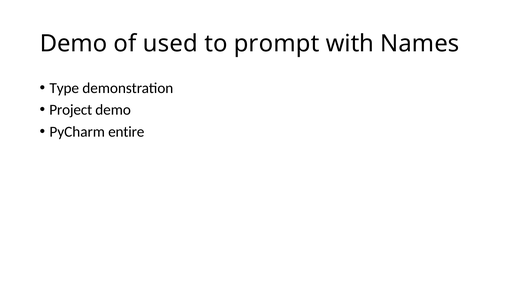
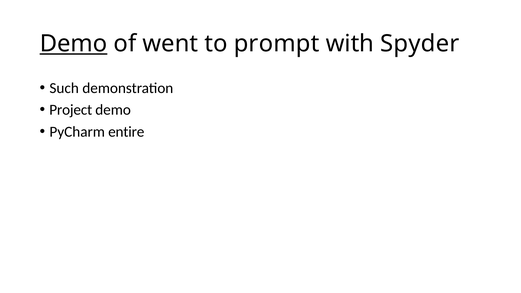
Demo at (74, 44) underline: none -> present
used: used -> went
Names: Names -> Spyder
Type: Type -> Such
